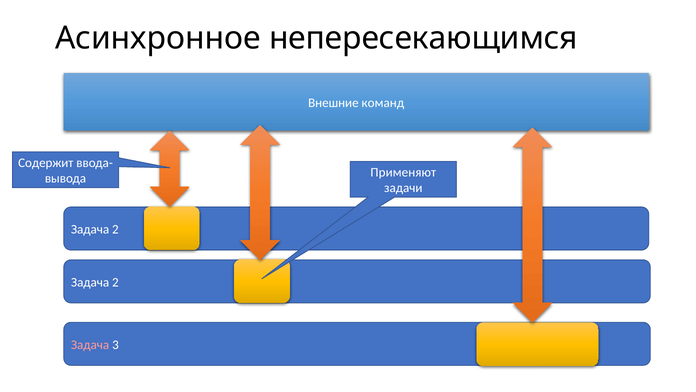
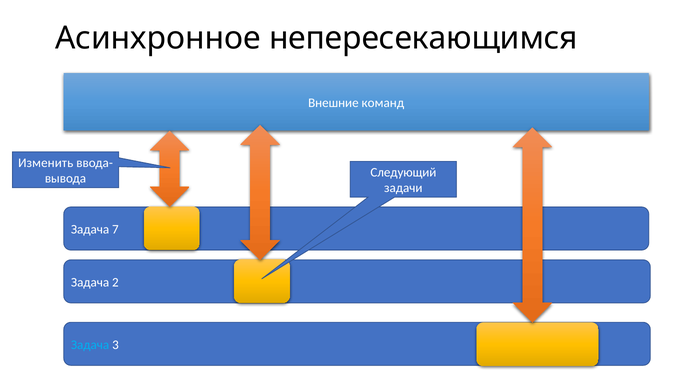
Содержит: Содержит -> Изменить
Применяют: Применяют -> Следующий
2 at (115, 229): 2 -> 7
Задача at (90, 344) colour: pink -> light blue
